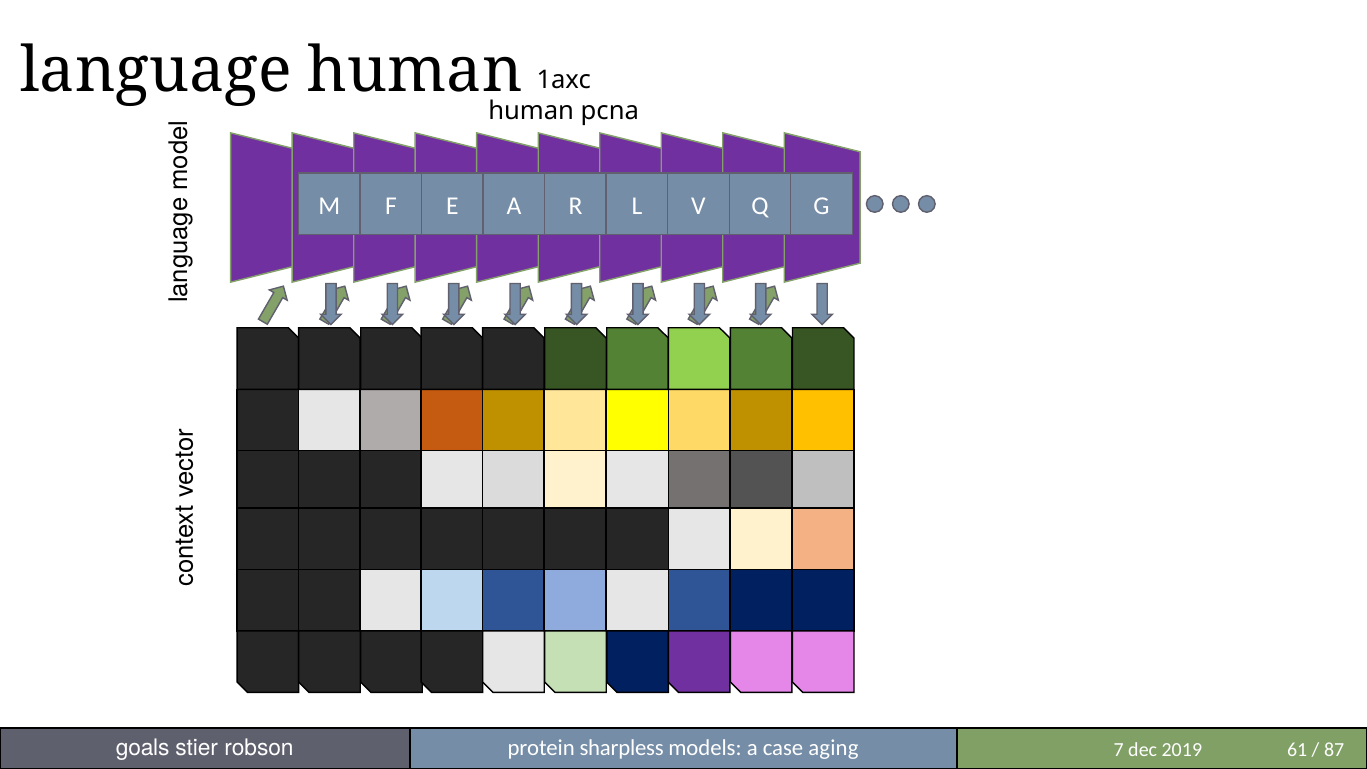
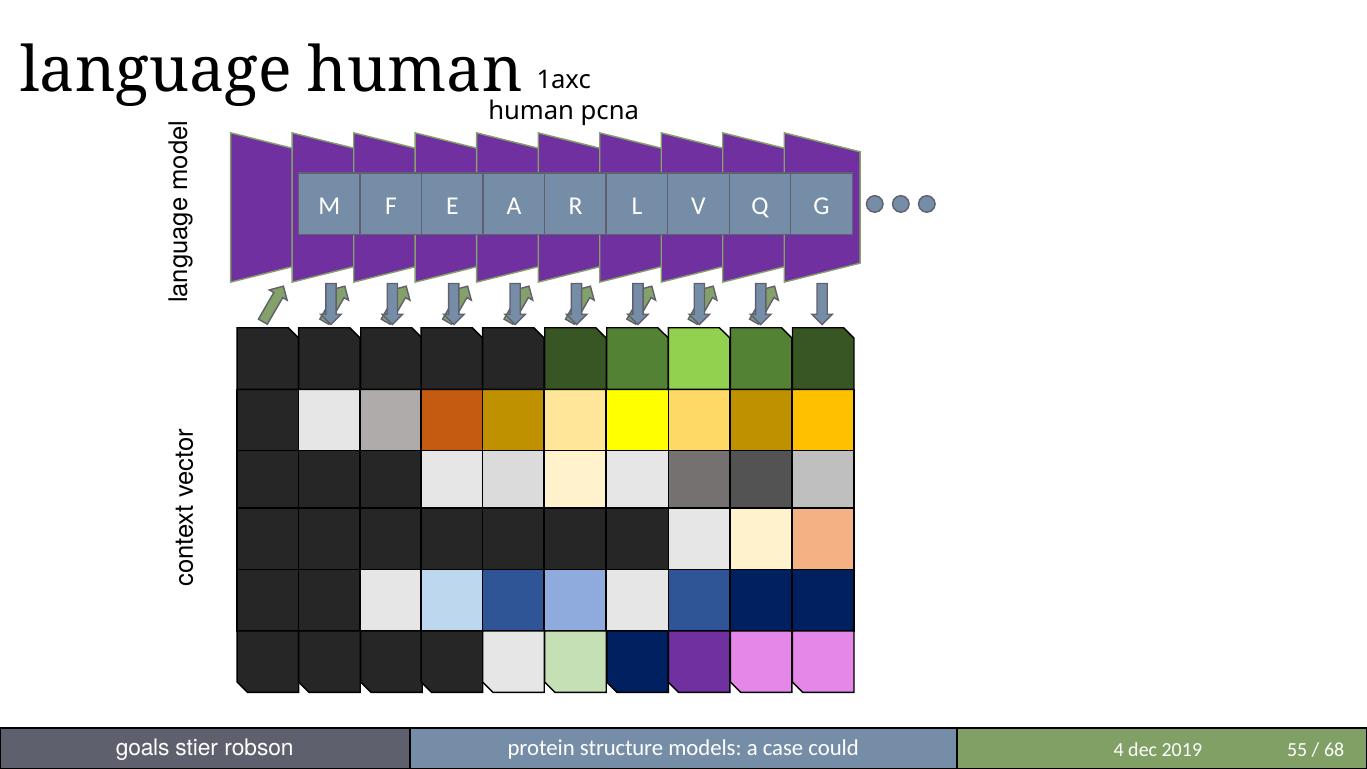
sharpless: sharpless -> structure
aging: aging -> could
7: 7 -> 4
61: 61 -> 55
87: 87 -> 68
